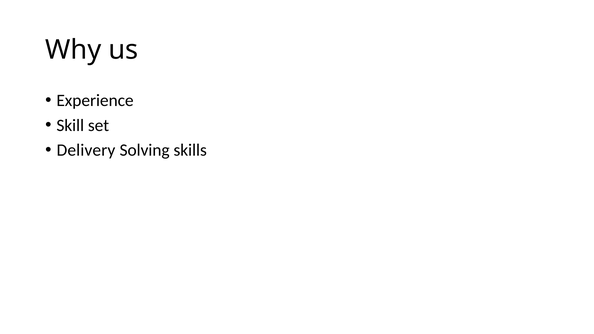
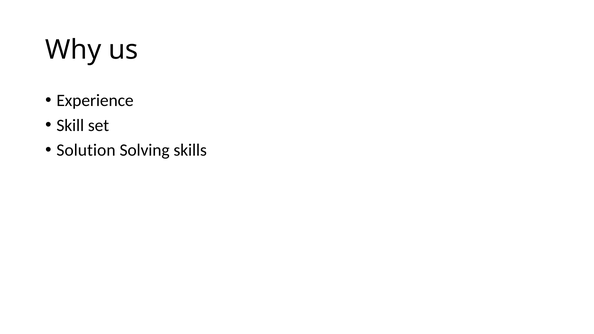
Delivery: Delivery -> Solution
